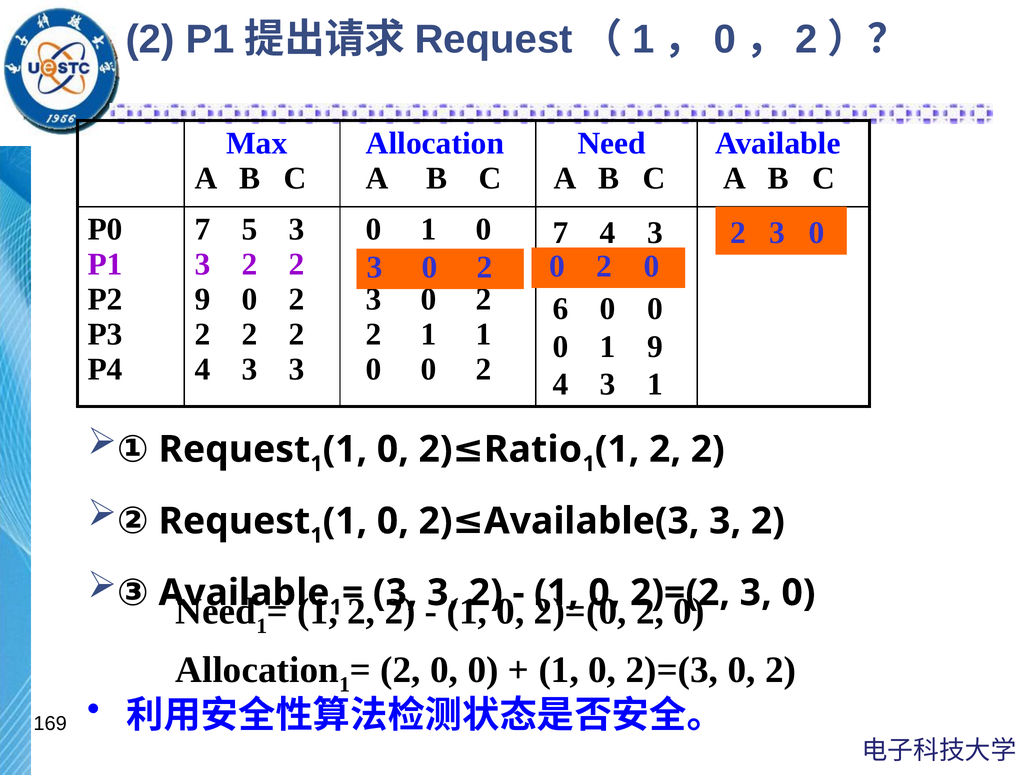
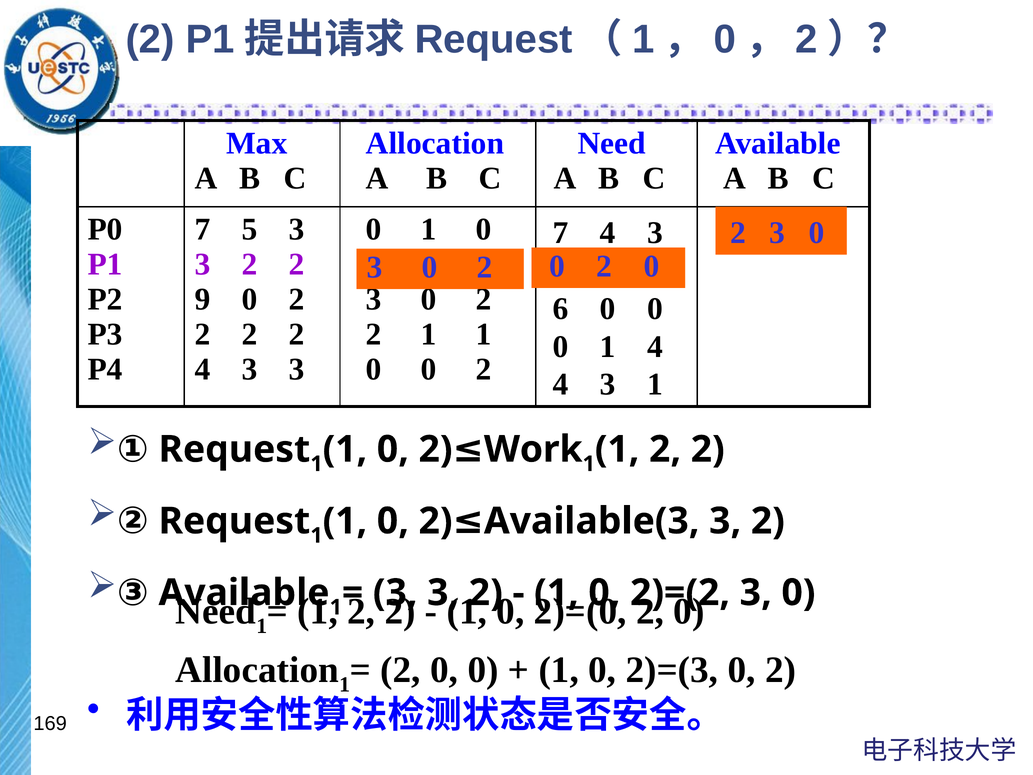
1 9: 9 -> 4
Ratio: Ratio -> Work
